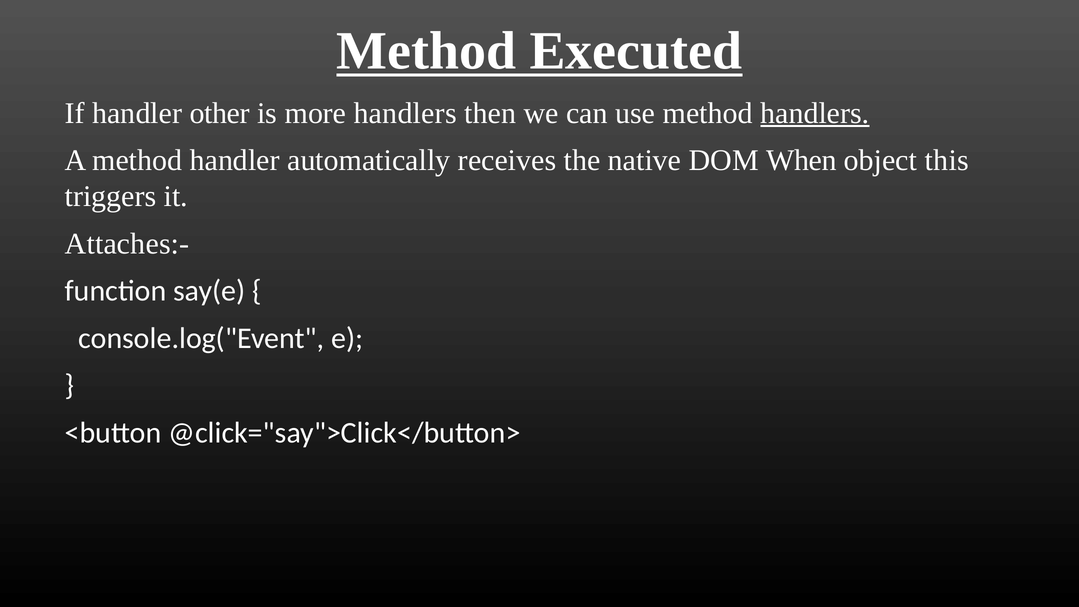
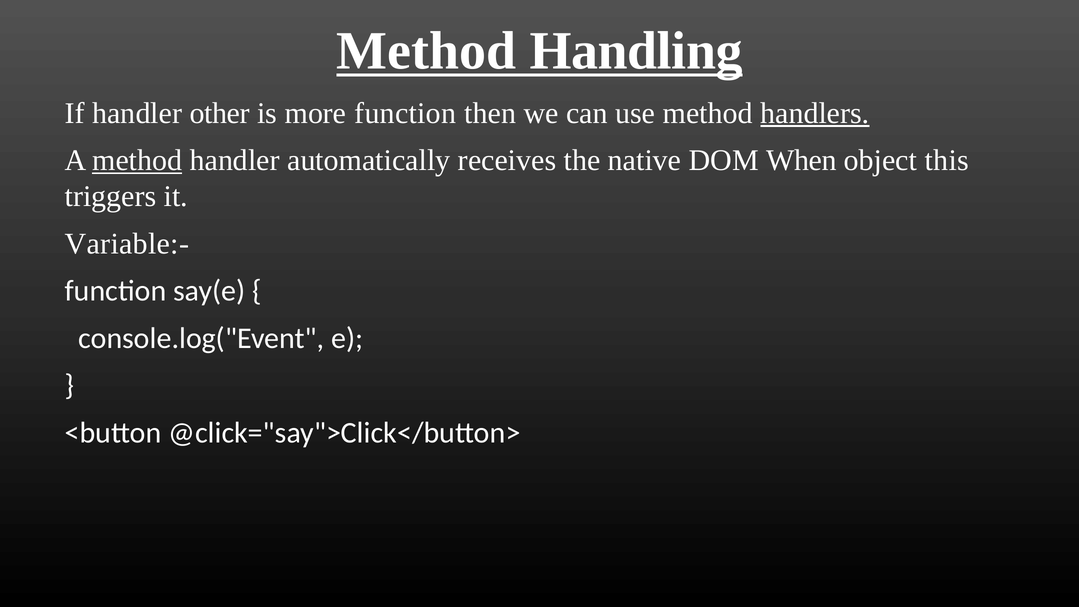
Executed: Executed -> Handling
more handlers: handlers -> function
method at (137, 160) underline: none -> present
Attaches:-: Attaches:- -> Variable:-
